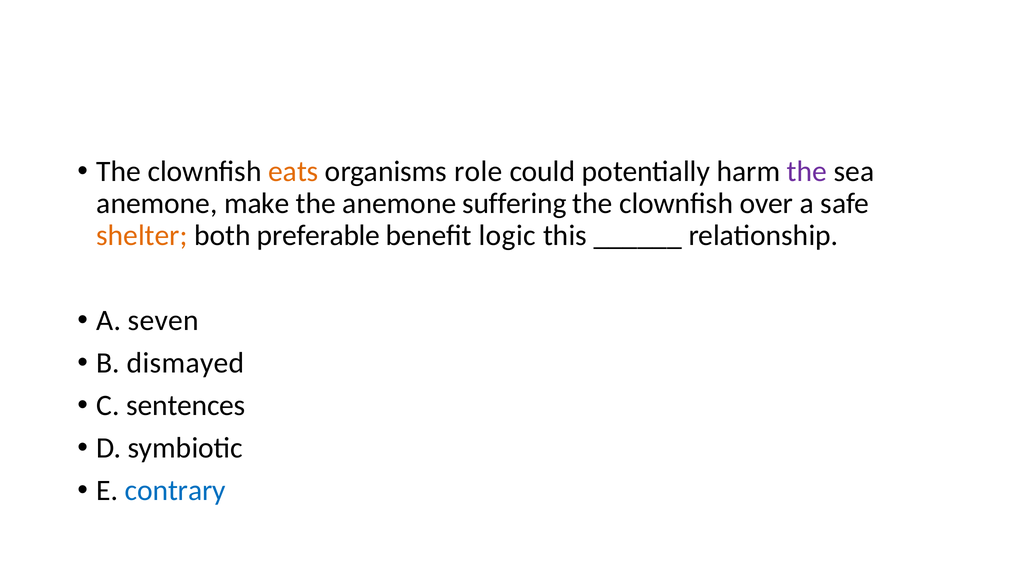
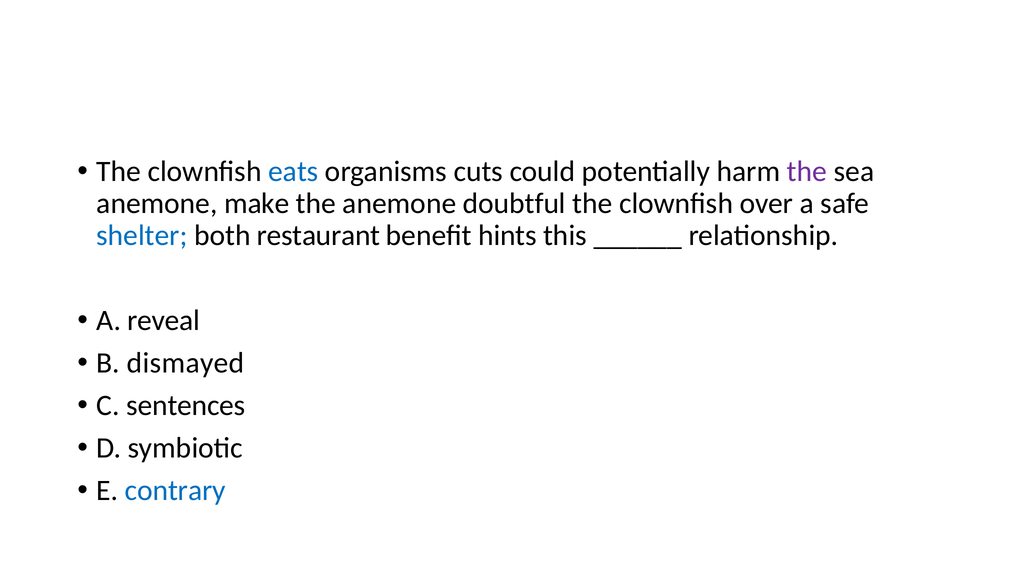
eats colour: orange -> blue
role: role -> cuts
suffering: suffering -> doubtful
shelter colour: orange -> blue
preferable: preferable -> restaurant
logic: logic -> hints
seven: seven -> reveal
